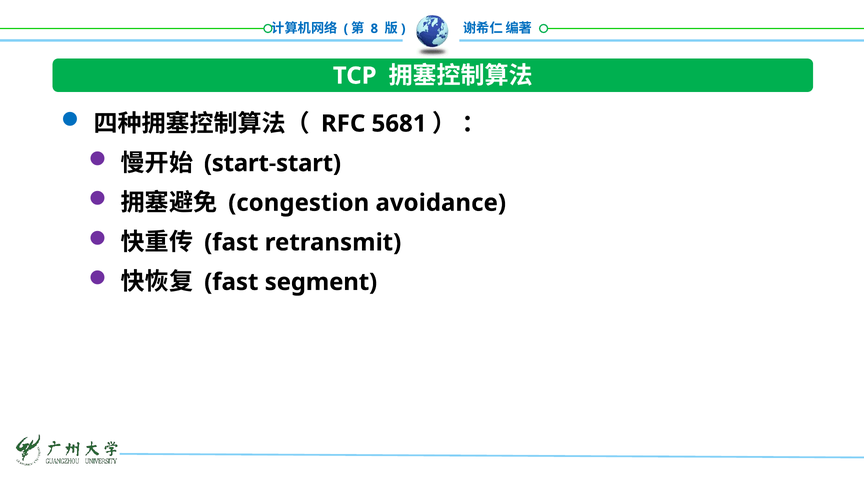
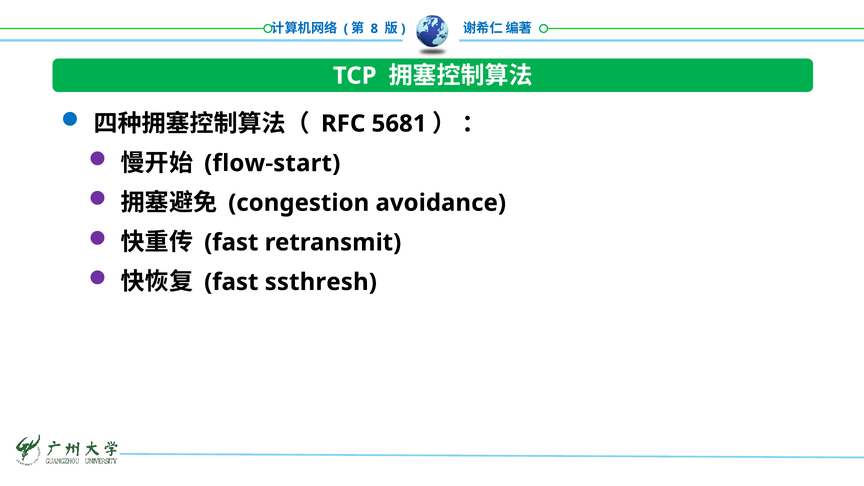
start-start: start-start -> flow-start
segment: segment -> ssthresh
